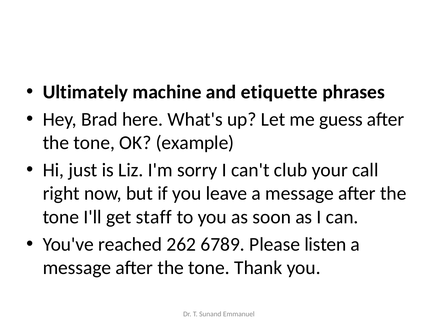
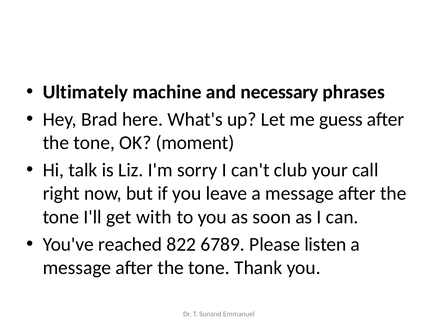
etiquette: etiquette -> necessary
example: example -> moment
just: just -> talk
staff: staff -> with
262: 262 -> 822
